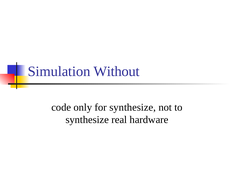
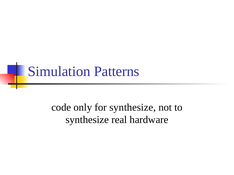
Without: Without -> Patterns
